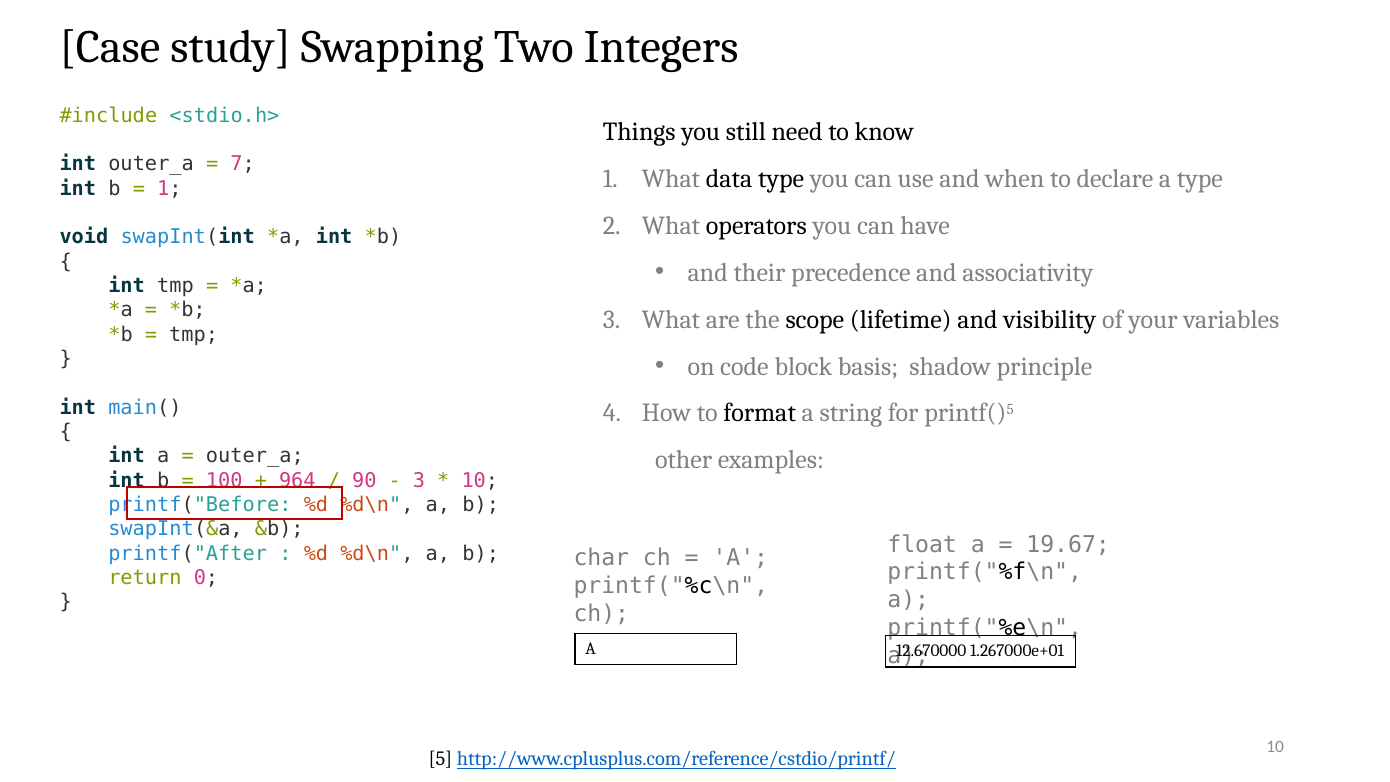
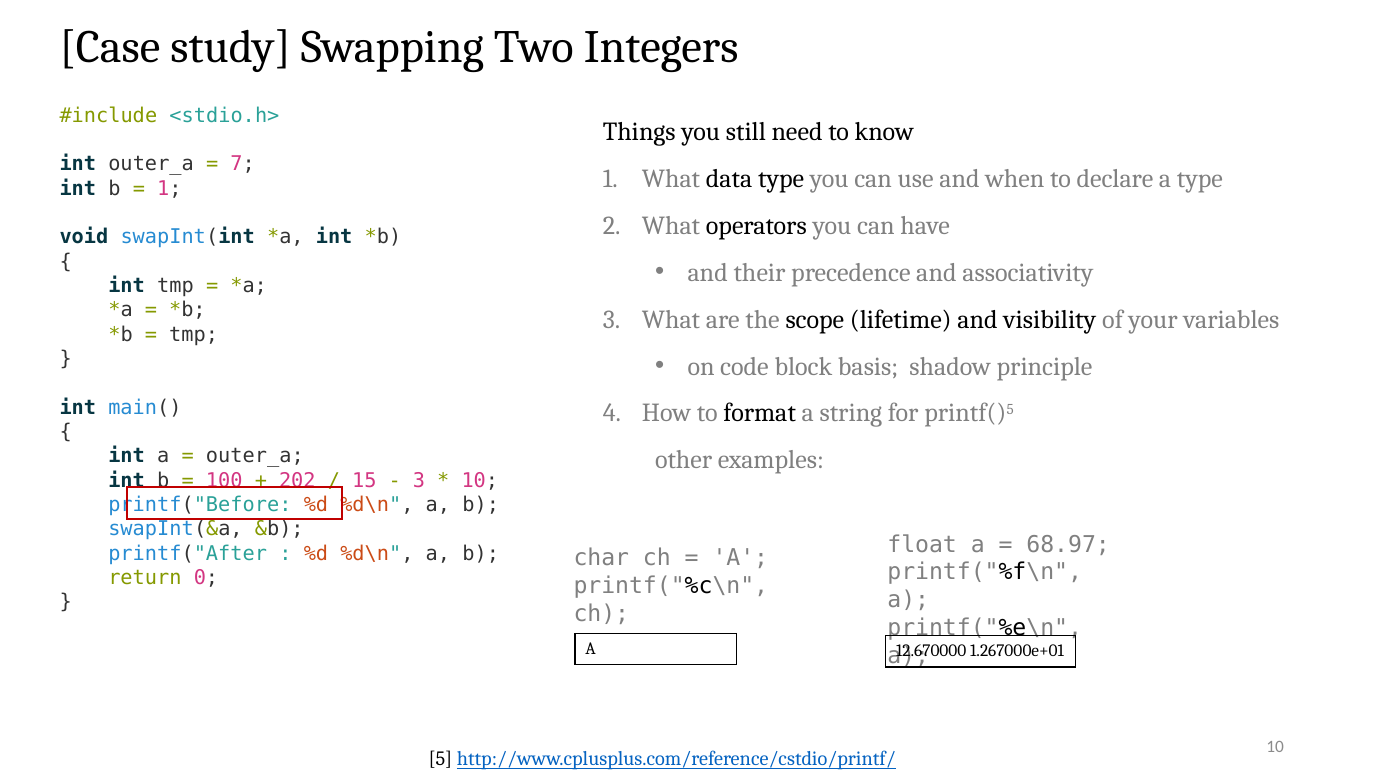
964: 964 -> 202
90: 90 -> 15
19.67: 19.67 -> 68.97
